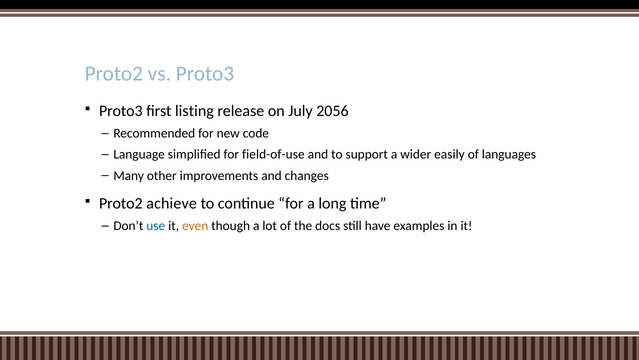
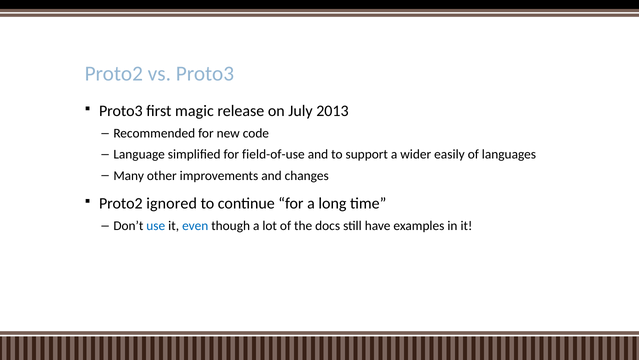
listing: listing -> magic
2056: 2056 -> 2013
achieve: achieve -> ignored
even colour: orange -> blue
